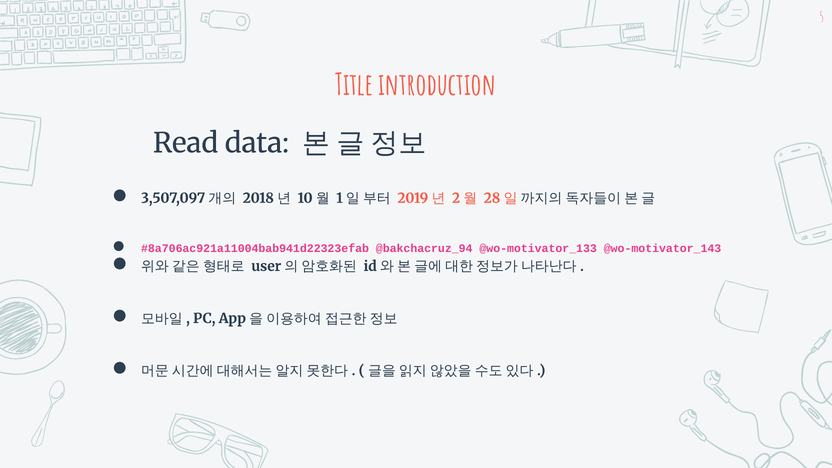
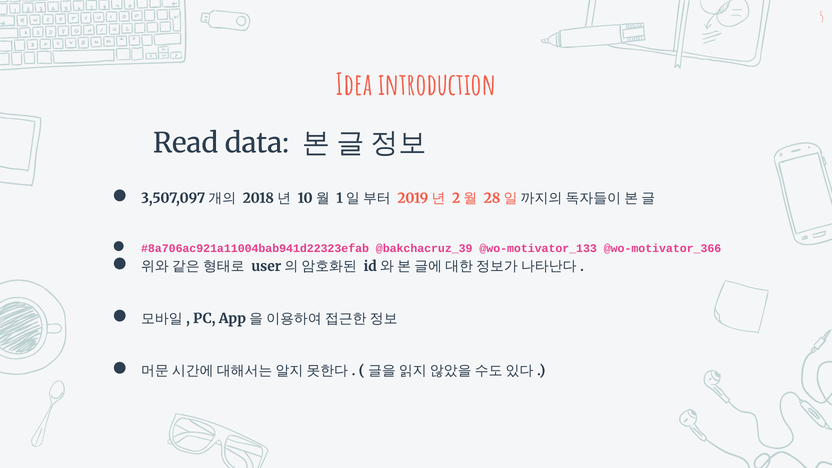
Title: Title -> Idea
@bakchacruz_94: @bakchacruz_94 -> @bakchacruz_39
@wo-motivator_143: @wo-motivator_143 -> @wo-motivator_366
